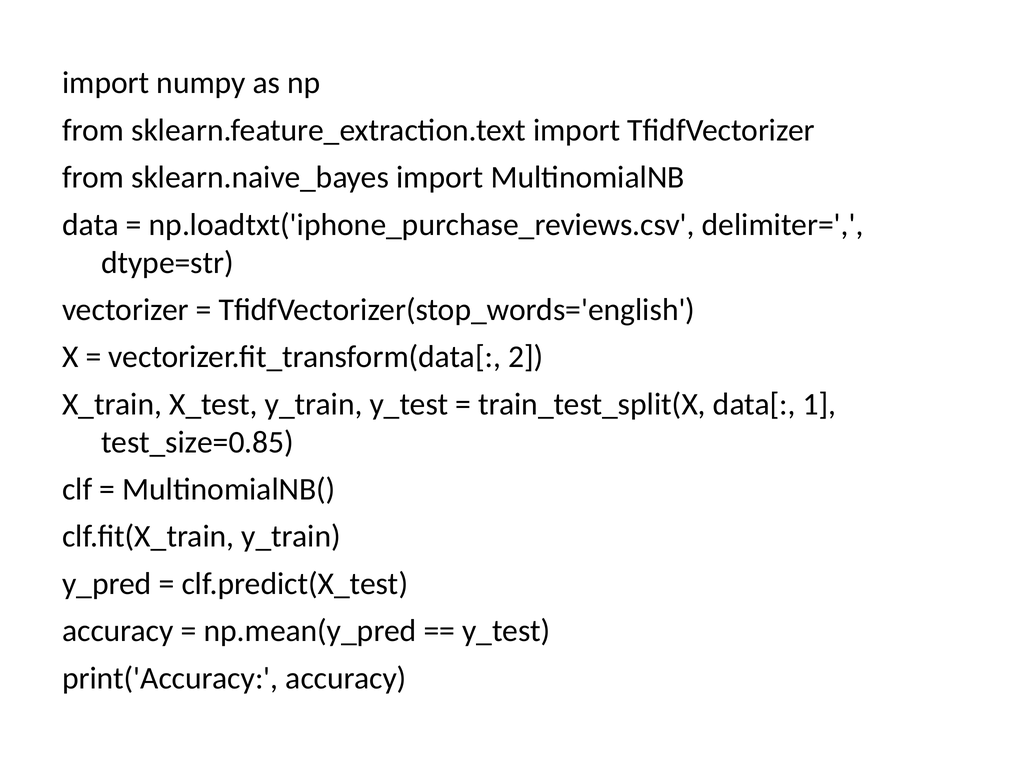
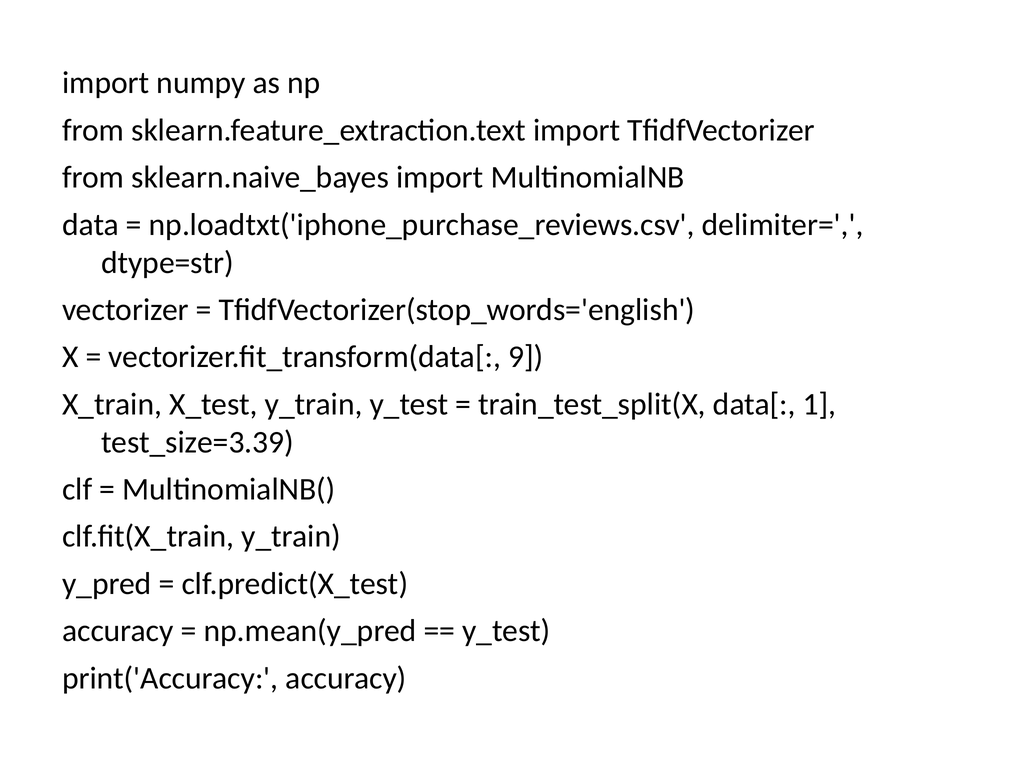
2: 2 -> 9
test_size=0.85: test_size=0.85 -> test_size=3.39
